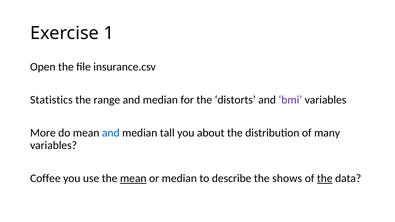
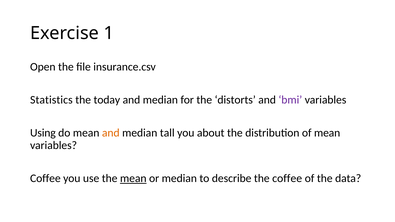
range: range -> today
More: More -> Using
and at (111, 133) colour: blue -> orange
of many: many -> mean
the shows: shows -> coffee
the at (325, 179) underline: present -> none
